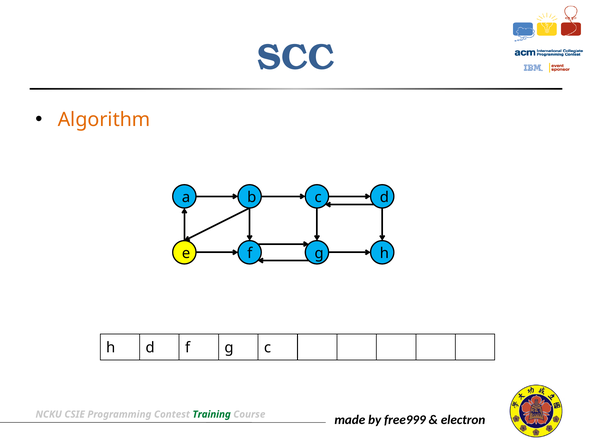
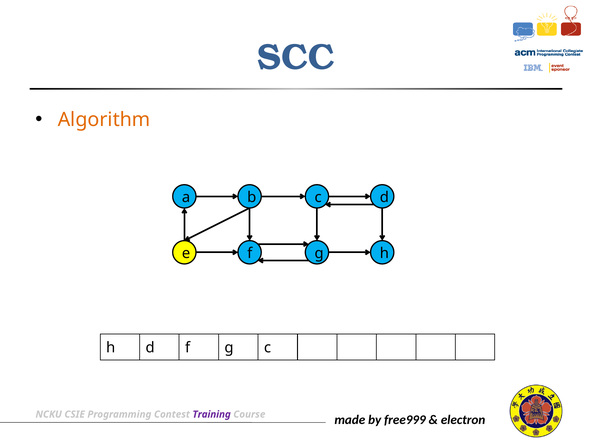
Training colour: green -> purple
